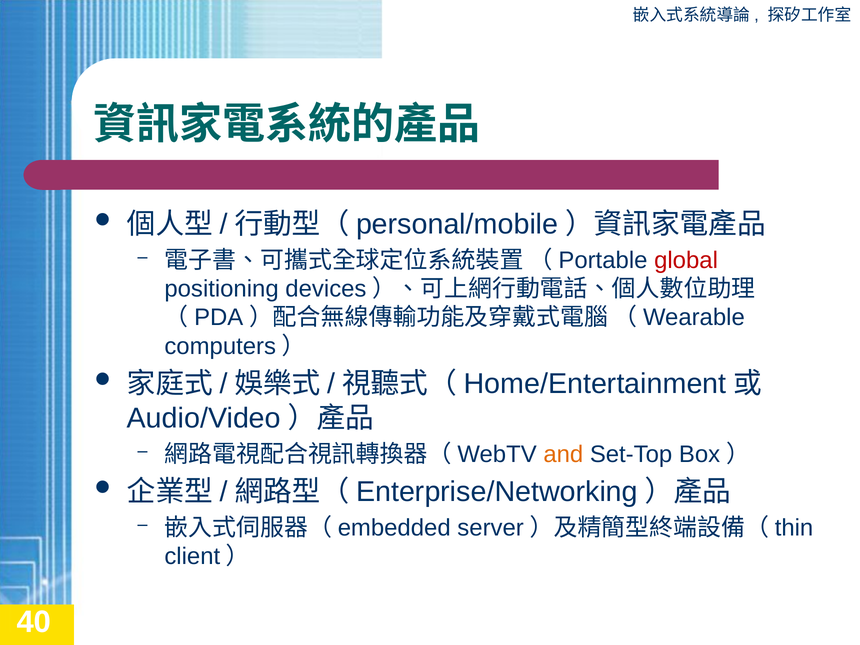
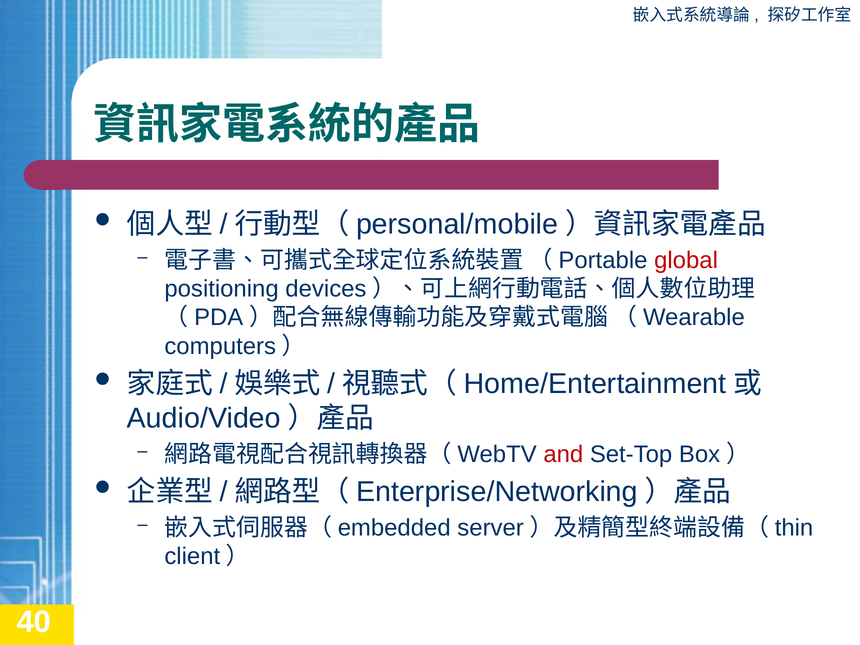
and colour: orange -> red
